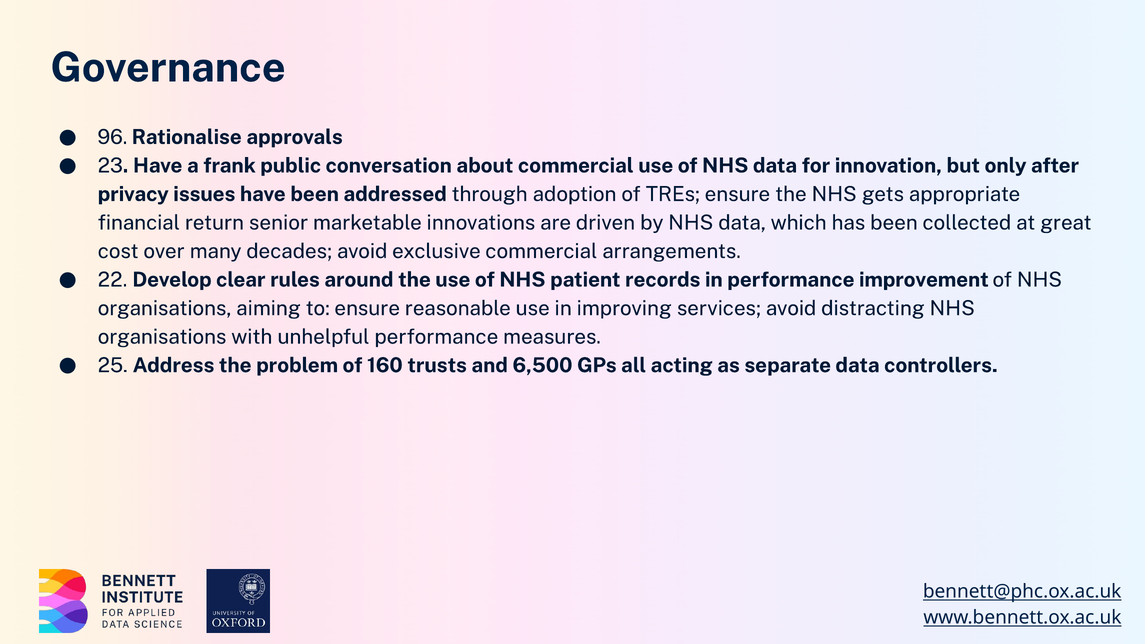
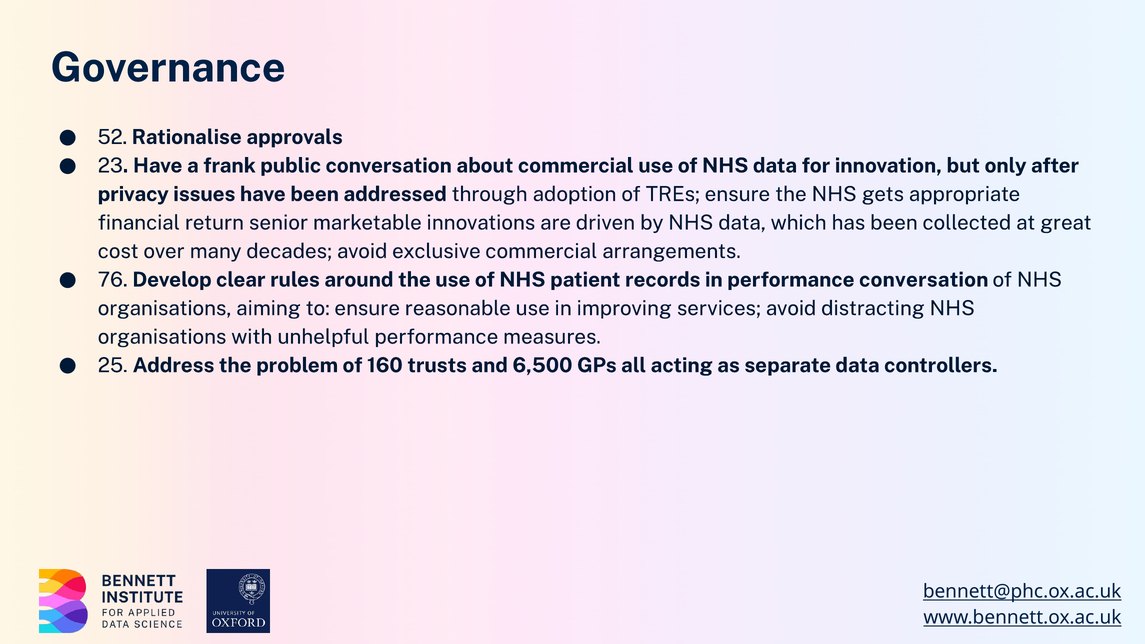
96: 96 -> 52
22: 22 -> 76
performance improvement: improvement -> conversation
